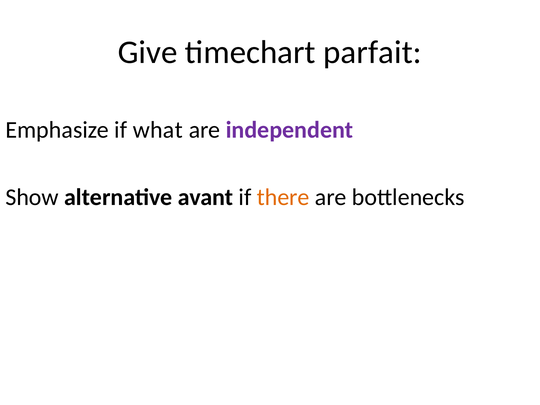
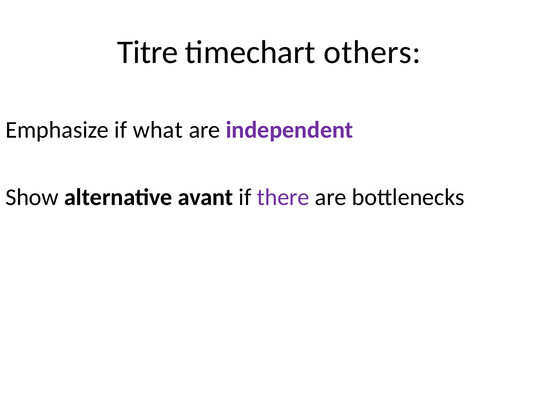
Give: Give -> Titre
parfait: parfait -> others
there colour: orange -> purple
